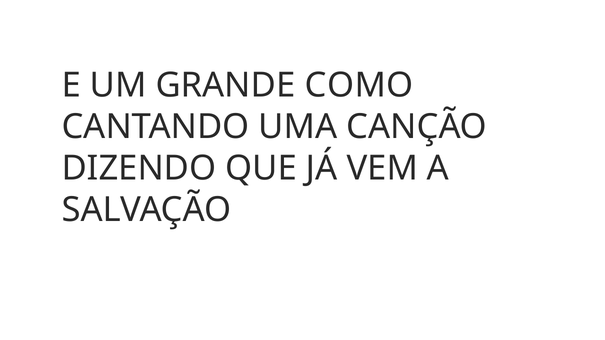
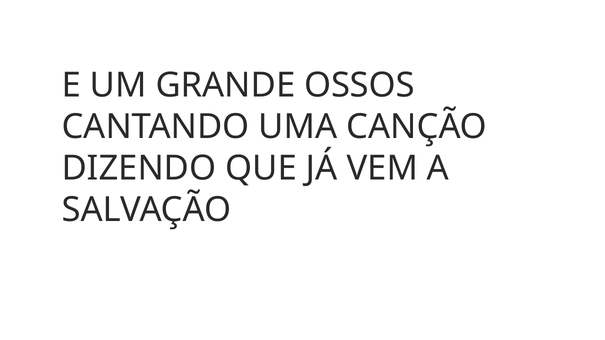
COMO: COMO -> OSSOS
